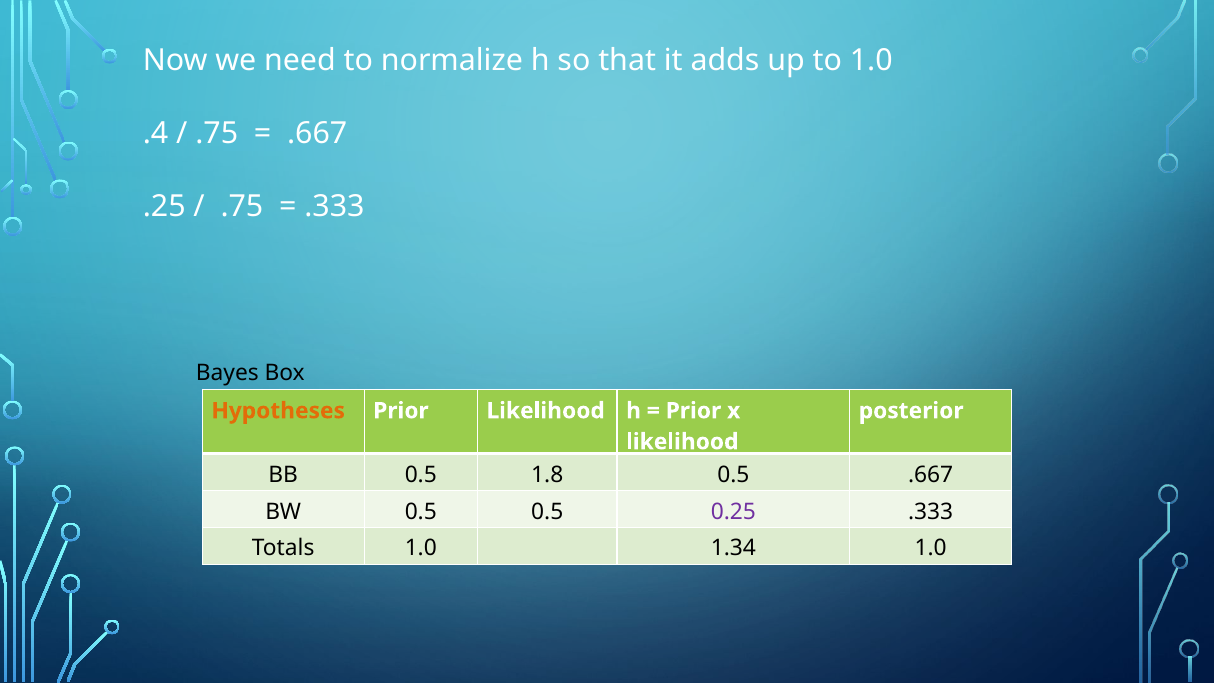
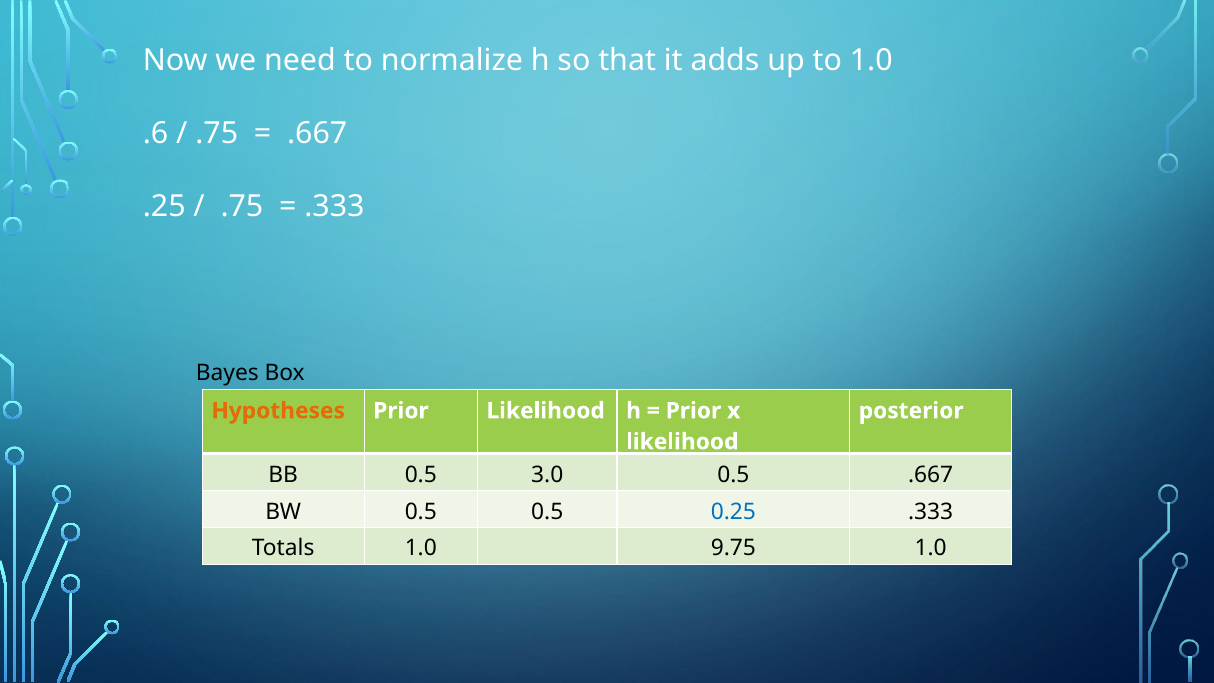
.4: .4 -> .6
1.8: 1.8 -> 3.0
0.25 colour: purple -> blue
1.34: 1.34 -> 9.75
